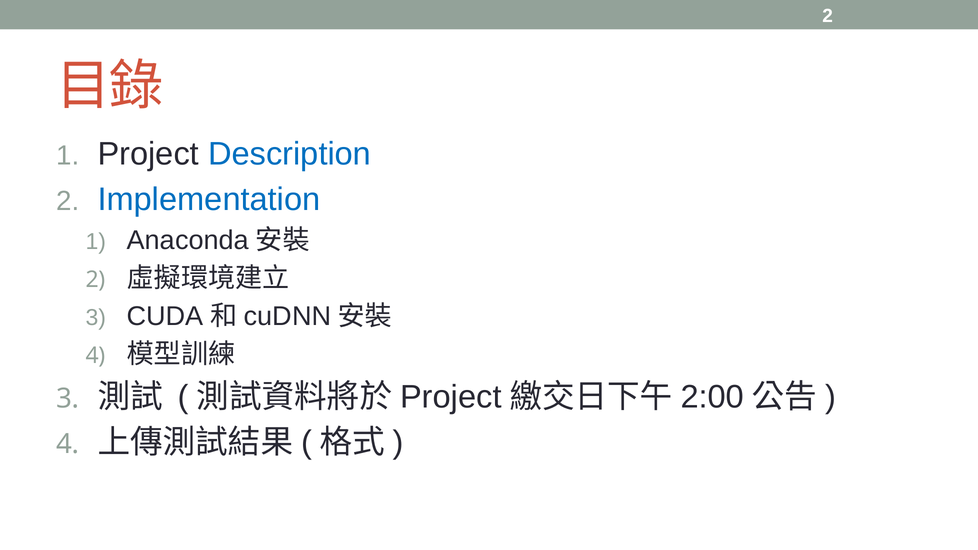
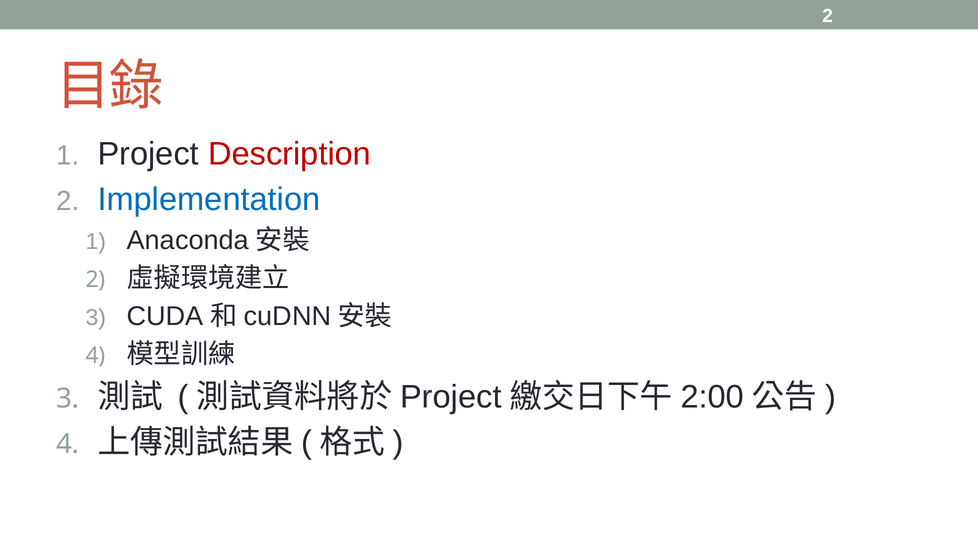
Description colour: blue -> red
